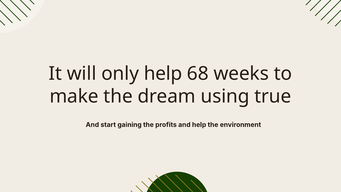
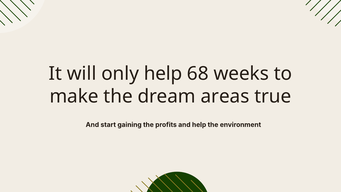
using: using -> areas
